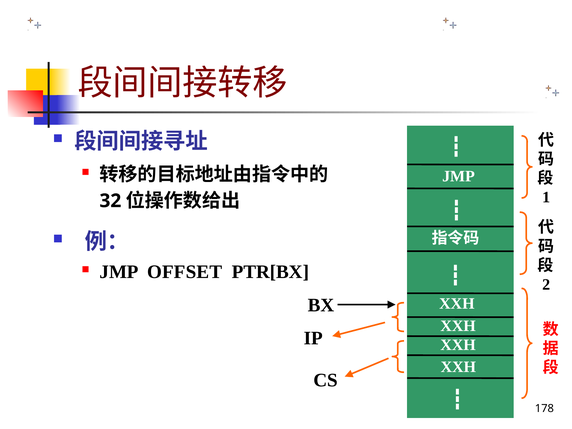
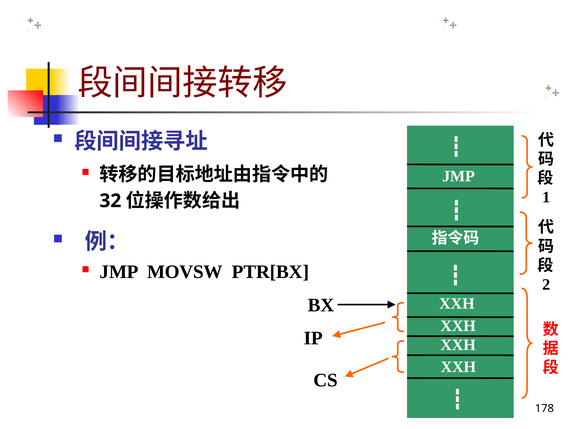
OFFSET: OFFSET -> MOVSW
